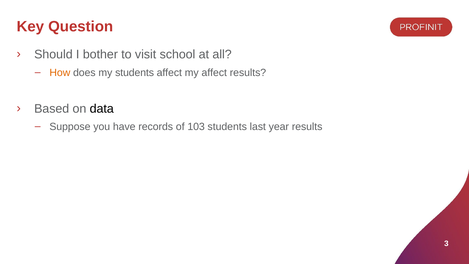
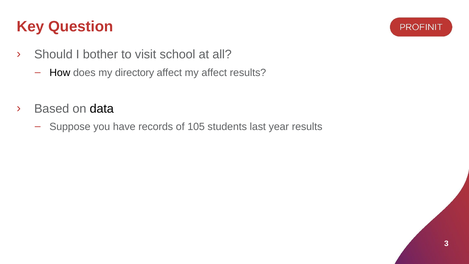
How colour: orange -> black
my students: students -> directory
103: 103 -> 105
